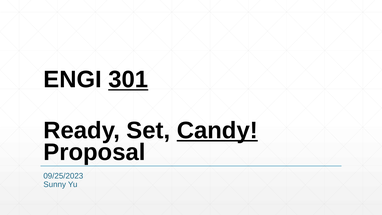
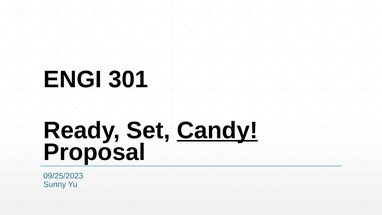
301 underline: present -> none
